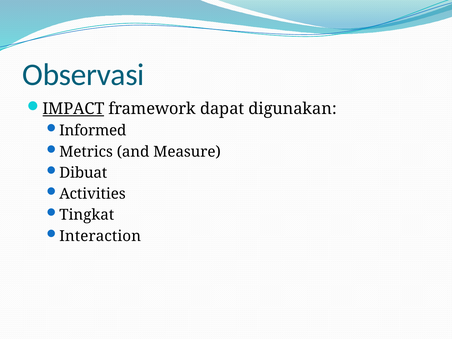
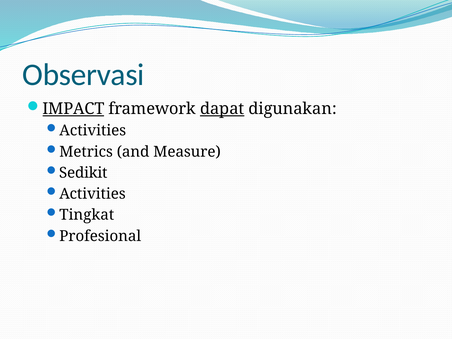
dapat underline: none -> present
Informed at (93, 131): Informed -> Activities
Dibuat: Dibuat -> Sedikit
Interaction: Interaction -> Profesional
